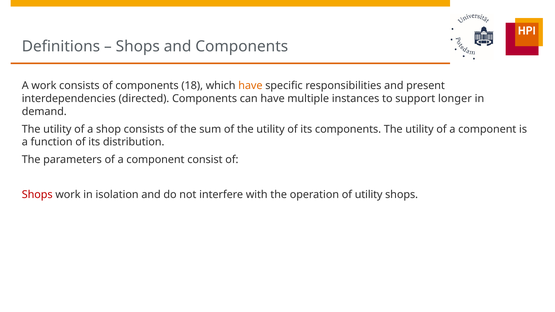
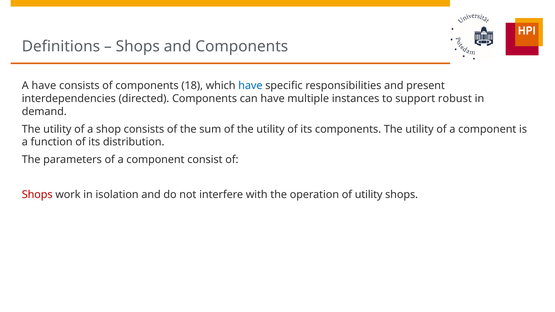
A work: work -> have
have at (250, 86) colour: orange -> blue
longer: longer -> robust
